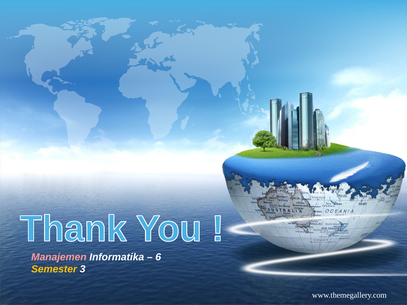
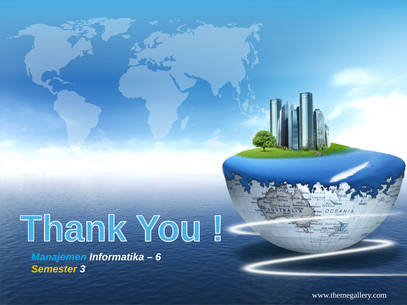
Manajemen colour: pink -> light blue
